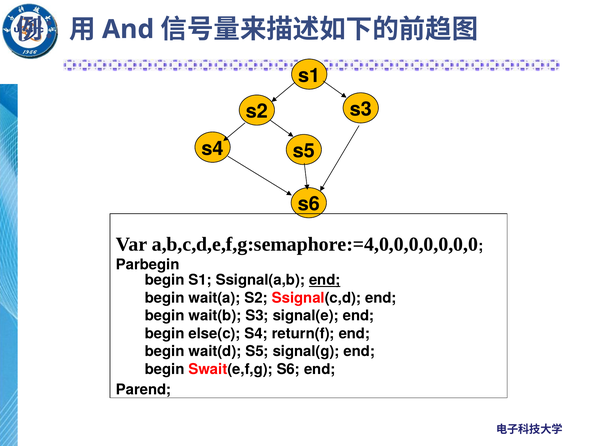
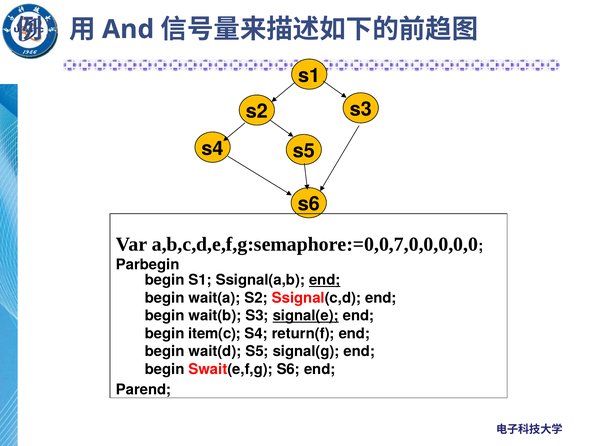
a,b,c,d,e,f,g:semaphore:=4,0,0,0,0,0,0,0: a,b,c,d,e,f,g:semaphore:=4,0,0,0,0,0,0,0 -> a,b,c,d,e,f,g:semaphore:=0,0,7,0,0,0,0,0
signal(e underline: none -> present
else(c: else(c -> item(c
